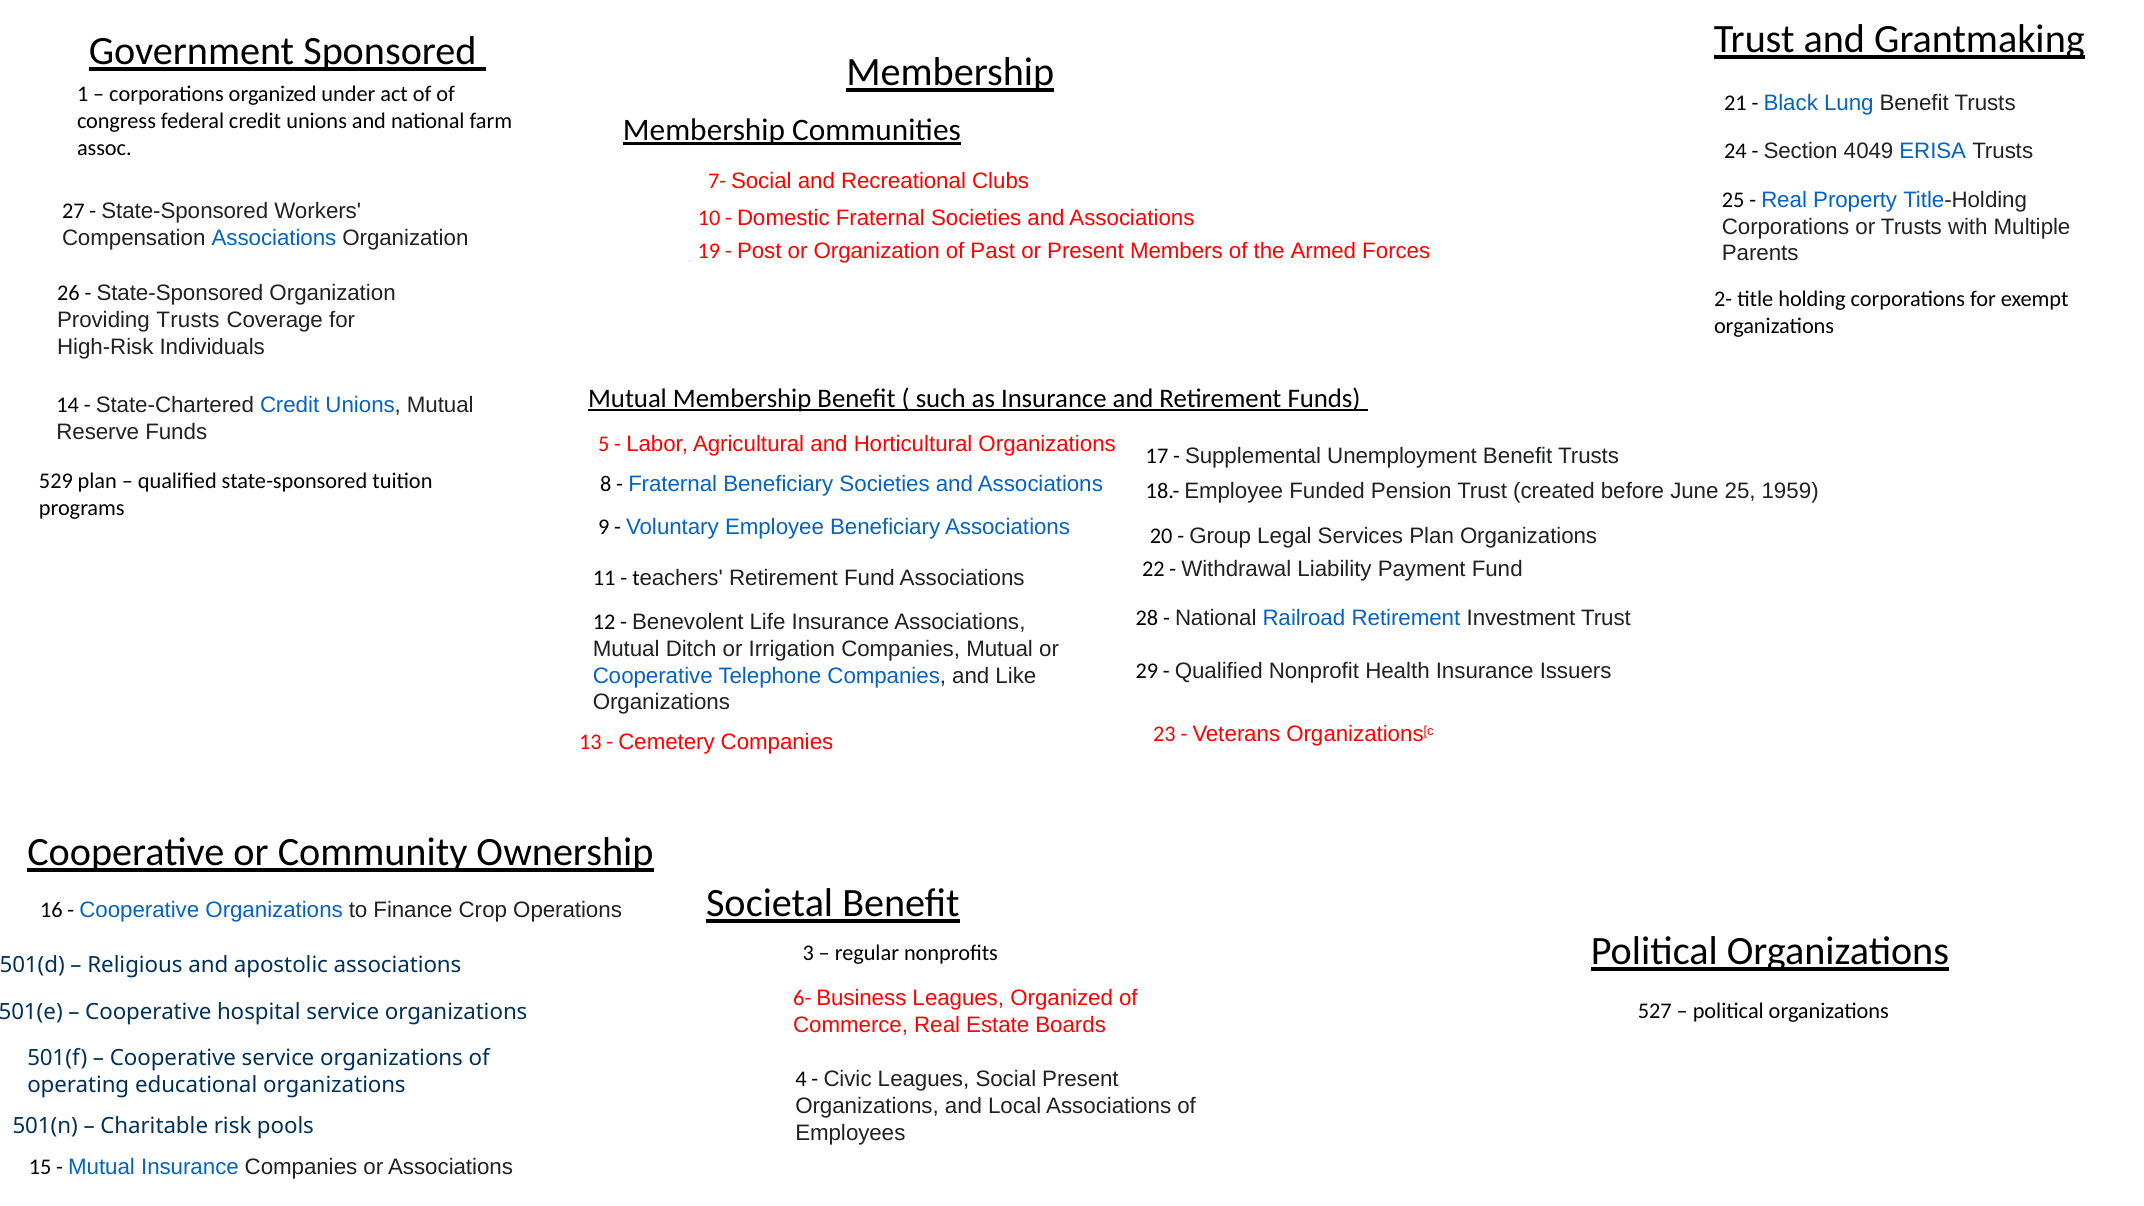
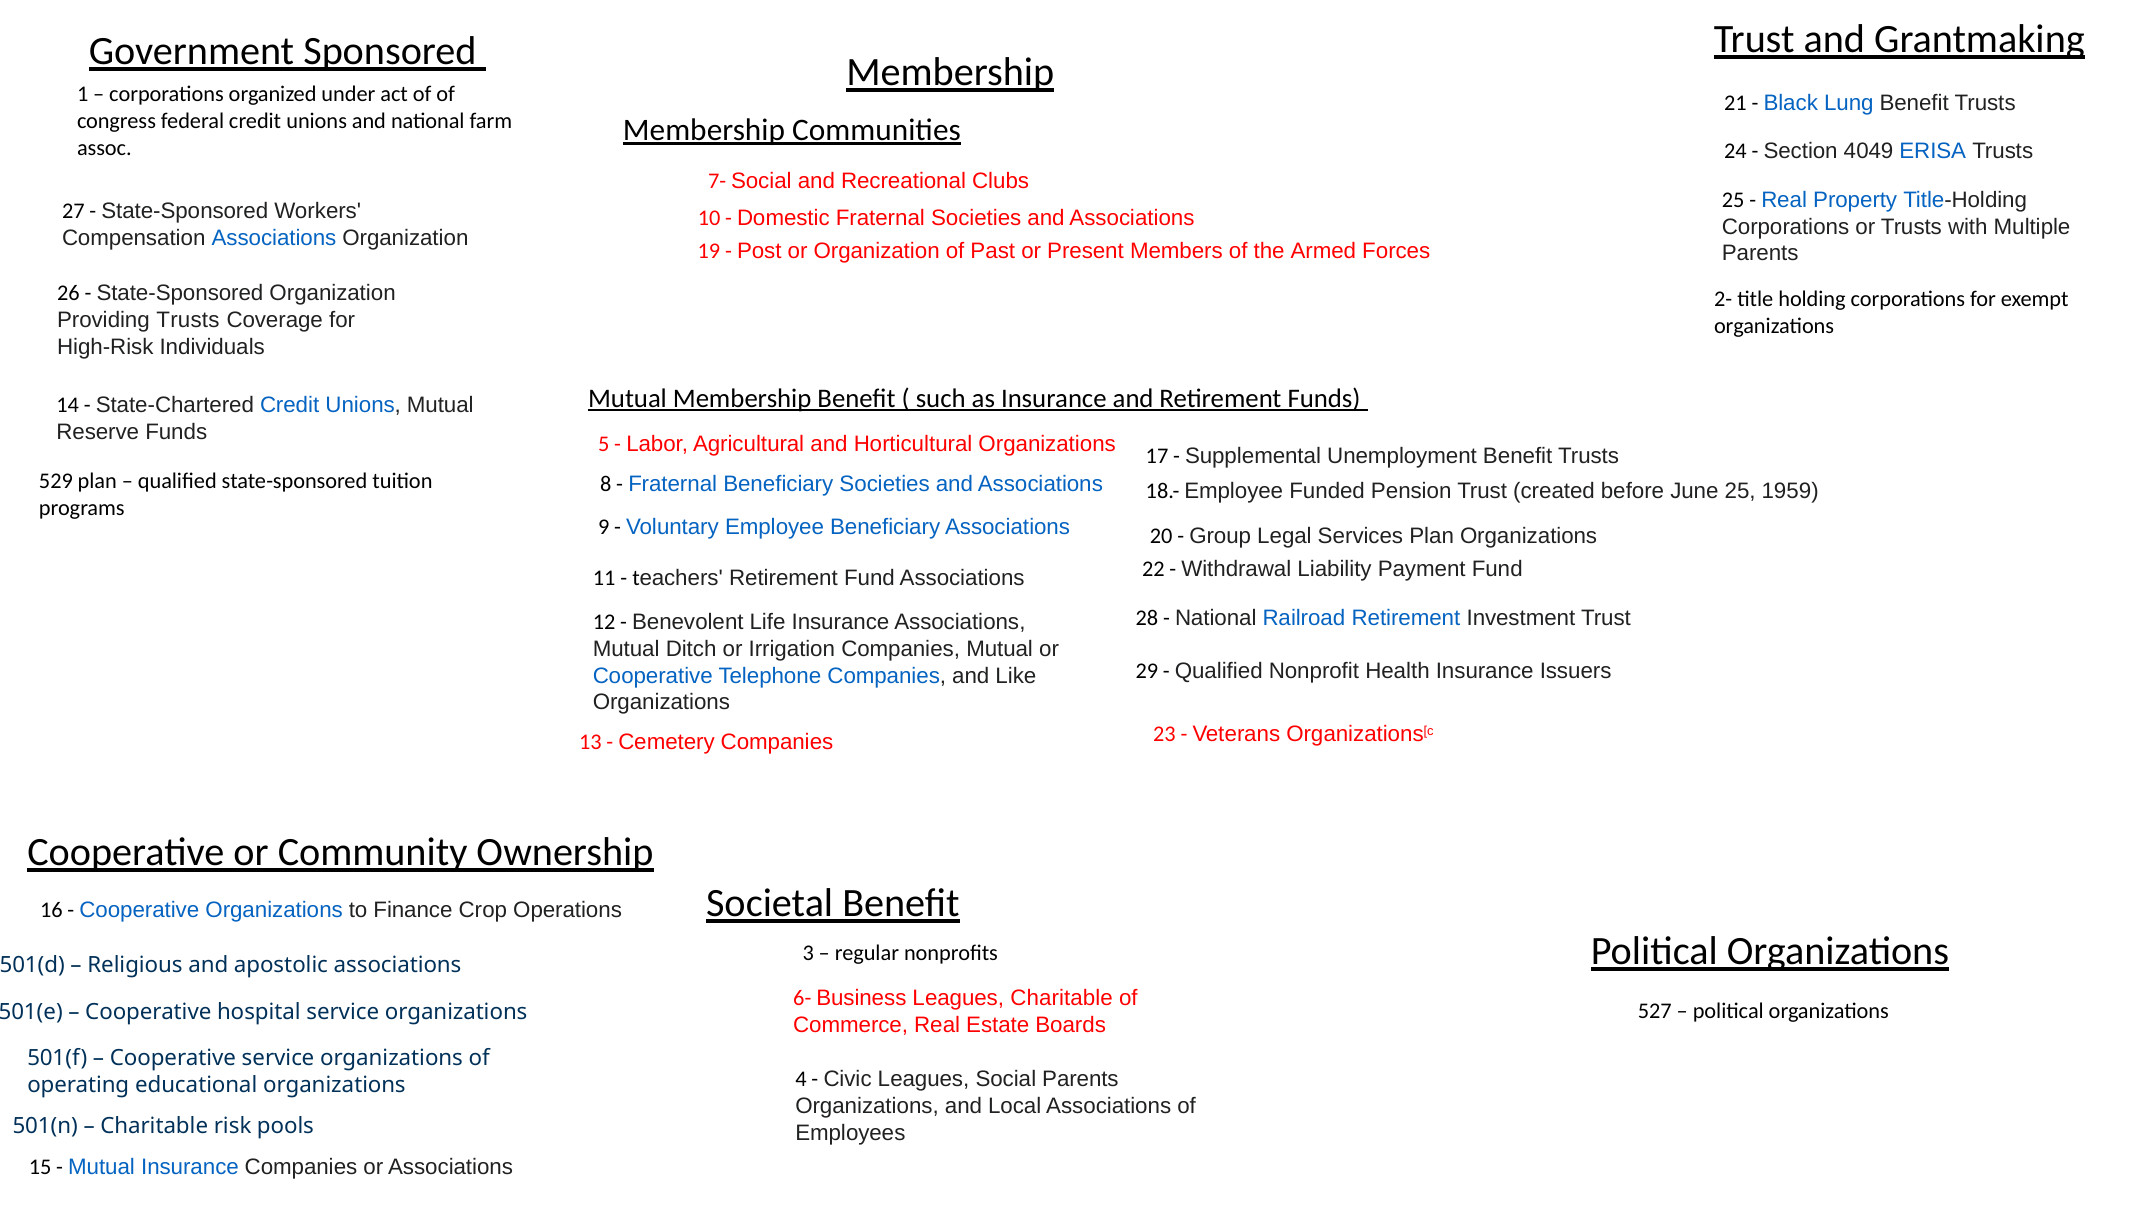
Leagues Organized: Organized -> Charitable
Social Present: Present -> Parents
